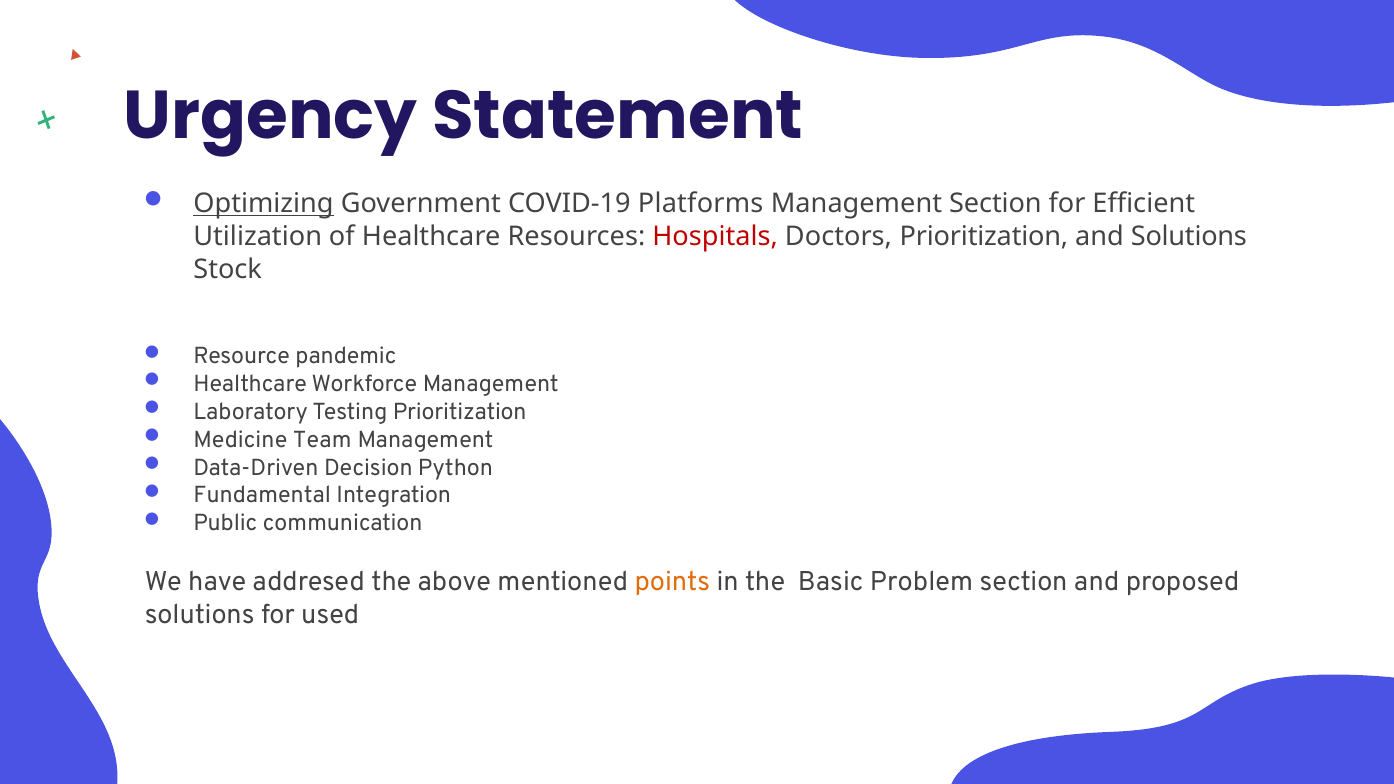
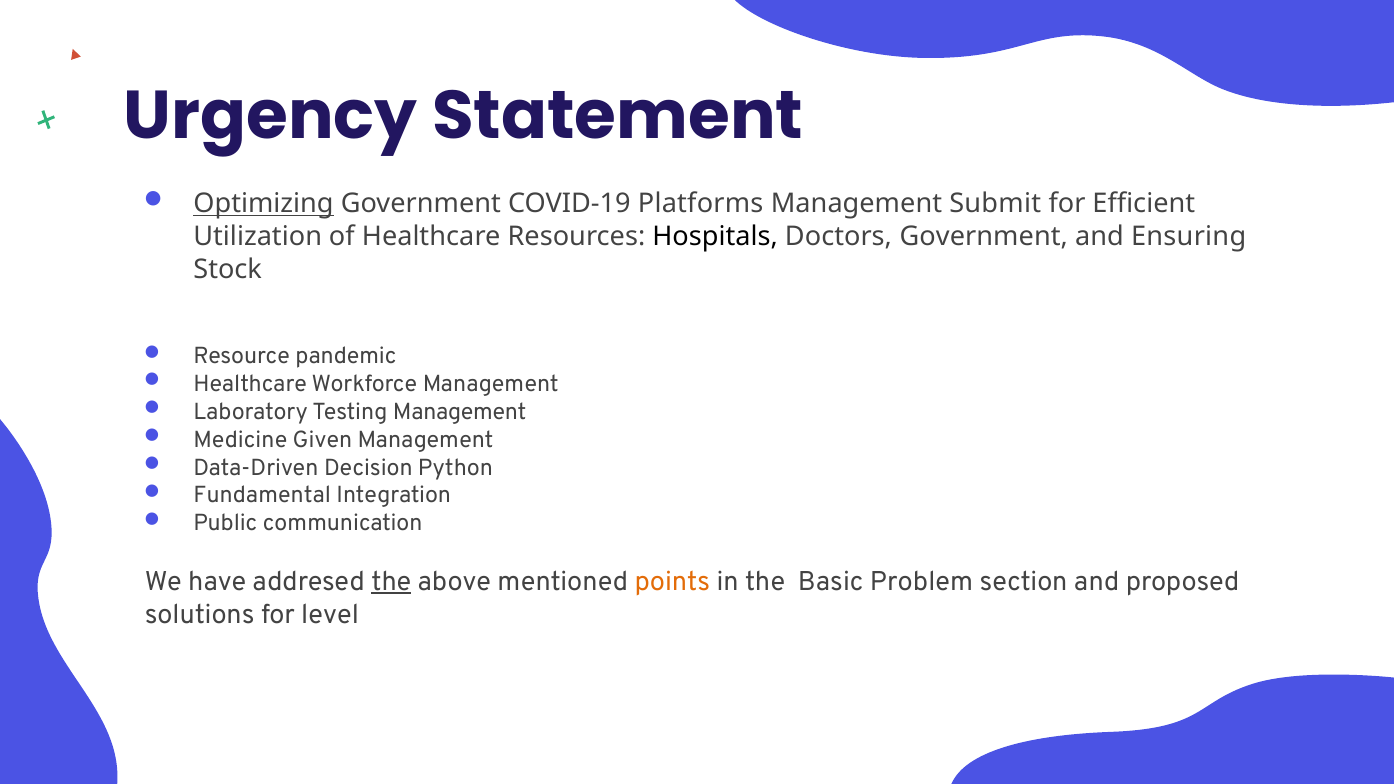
Management Section: Section -> Submit
Hospitals colour: red -> black
Doctors Prioritization: Prioritization -> Government
and Solutions: Solutions -> Ensuring
Testing Prioritization: Prioritization -> Management
Team: Team -> Given
the at (391, 582) underline: none -> present
used: used -> level
